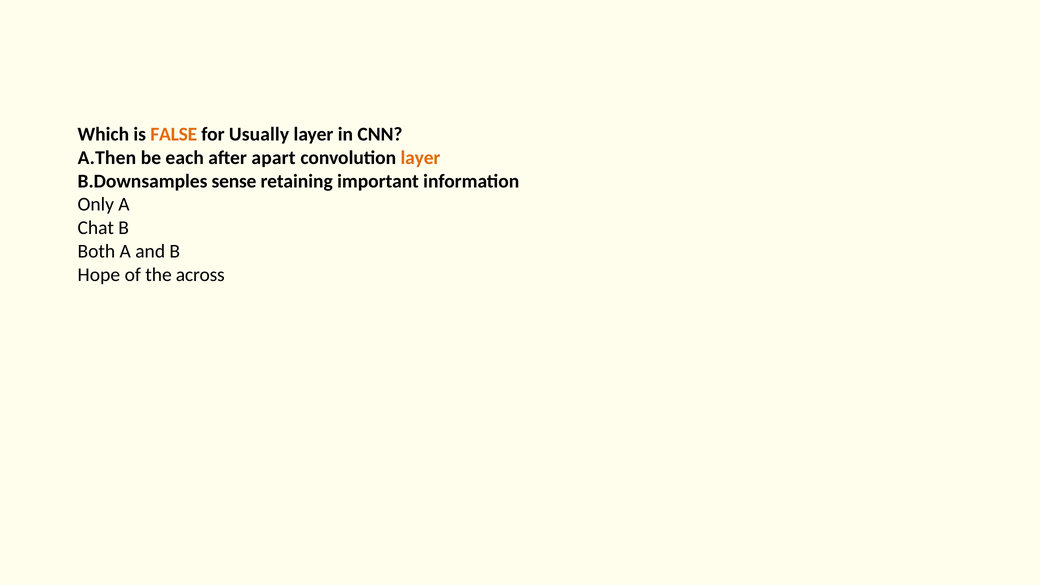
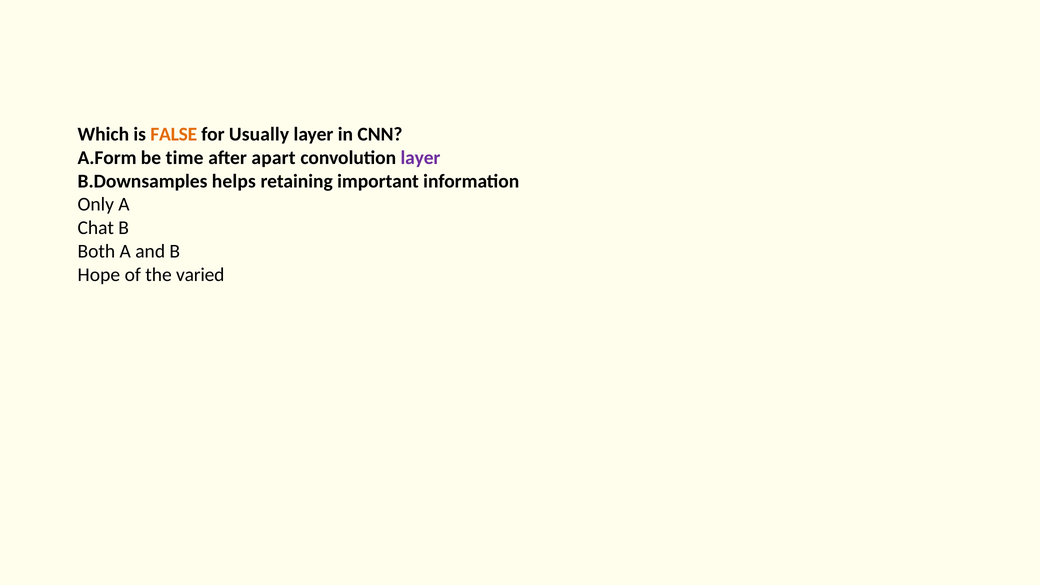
A.Then: A.Then -> A.Form
each: each -> time
layer at (420, 158) colour: orange -> purple
sense: sense -> helps
across: across -> varied
